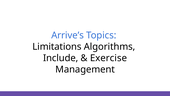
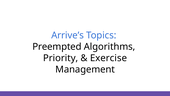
Limitations: Limitations -> Preempted
Include: Include -> Priority
